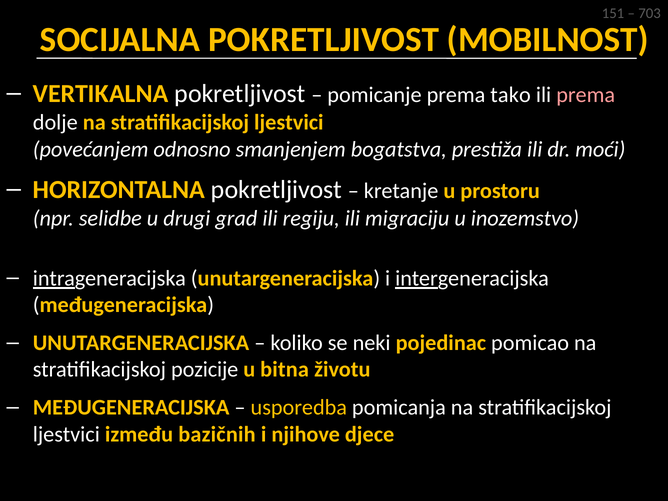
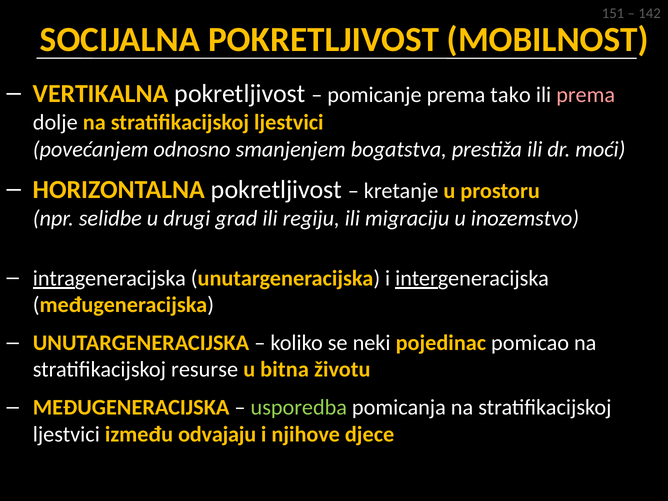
703: 703 -> 142
pozicije: pozicije -> resurse
usporedba colour: yellow -> light green
bazičnih: bazičnih -> odvajaju
